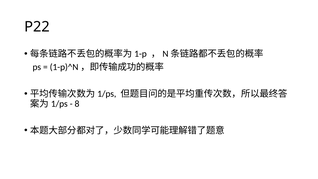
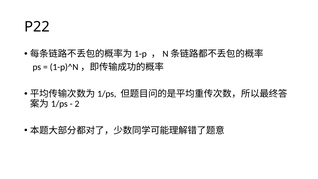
8: 8 -> 2
